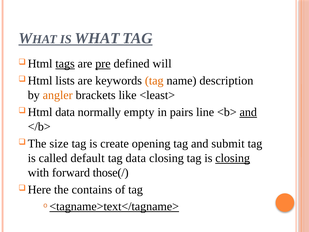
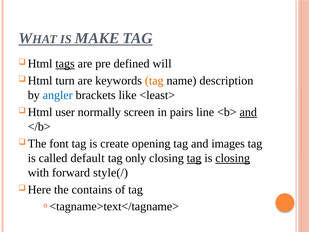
WHAT: WHAT -> MAKE
pre underline: present -> none
lists: lists -> turn
angler colour: orange -> blue
data at (65, 112): data -> user
empty: empty -> screen
size: size -> font
submit: submit -> images
tag data: data -> only
tag at (194, 158) underline: none -> present
those(/: those(/ -> style(/
<tagname>text</tagname> underline: present -> none
